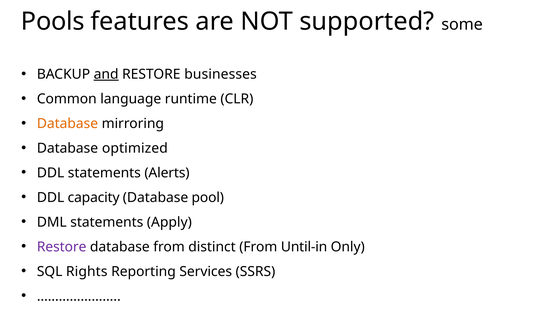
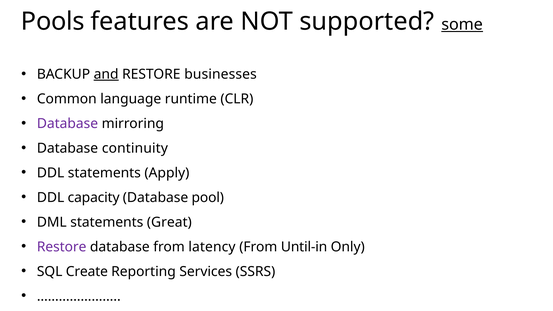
some underline: none -> present
Database at (67, 124) colour: orange -> purple
optimized: optimized -> continuity
Alerts: Alerts -> Apply
Apply: Apply -> Great
distinct: distinct -> latency
Rights: Rights -> Create
